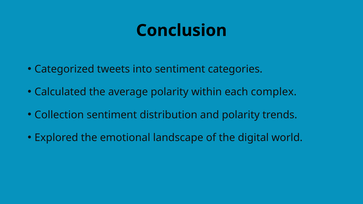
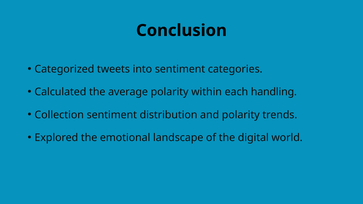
complex: complex -> handling
